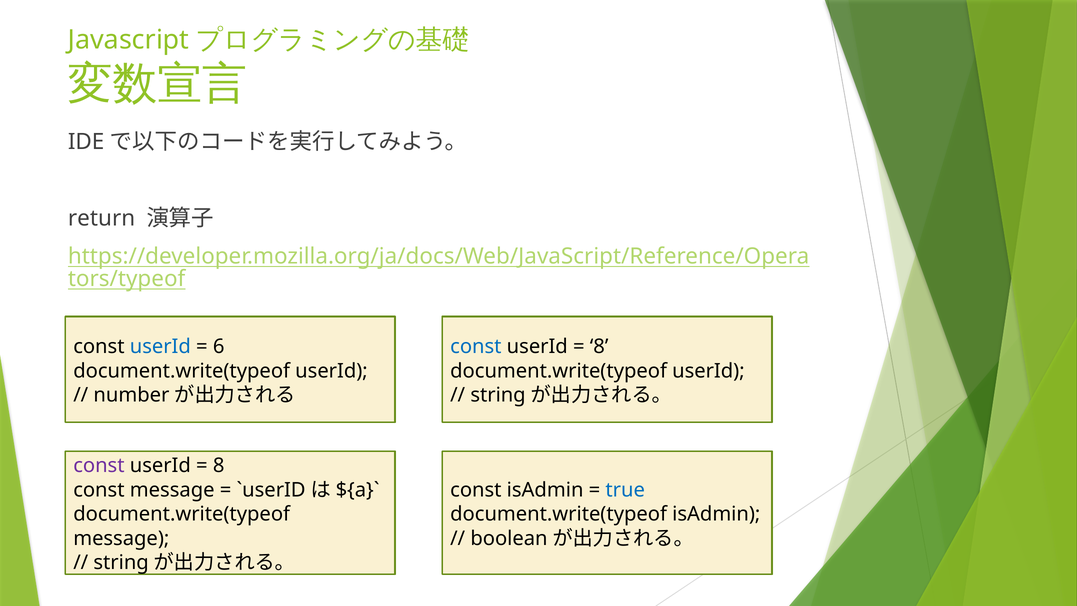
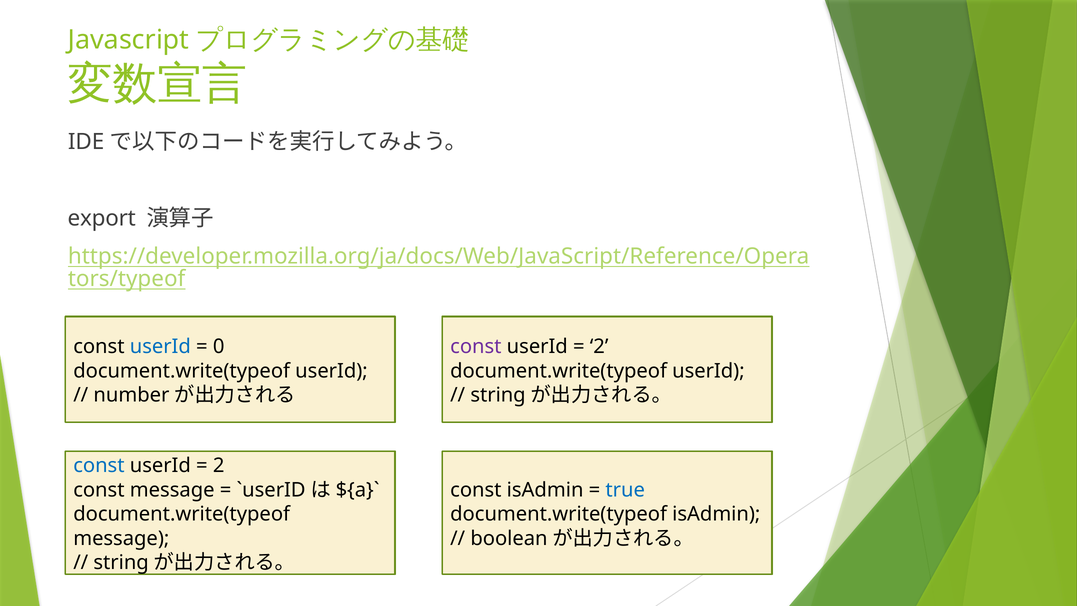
return: return -> export
6: 6 -> 0
const at (476, 347) colour: blue -> purple
8 at (599, 347): 8 -> 2
const at (99, 466) colour: purple -> blue
8 at (219, 466): 8 -> 2
